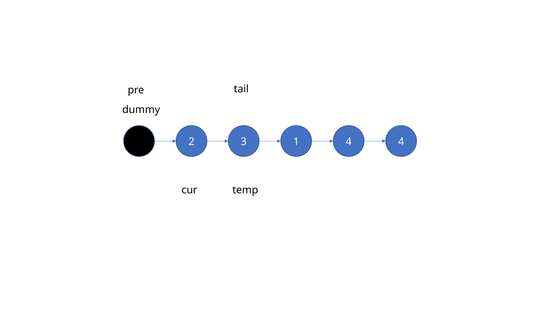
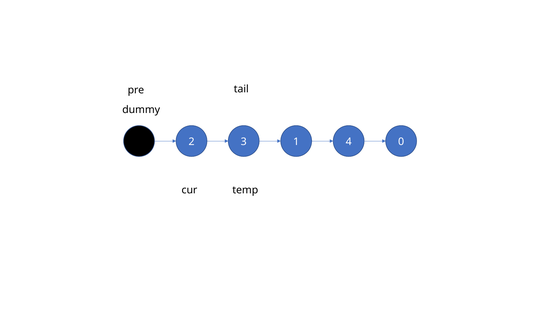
1 4: 4 -> 0
